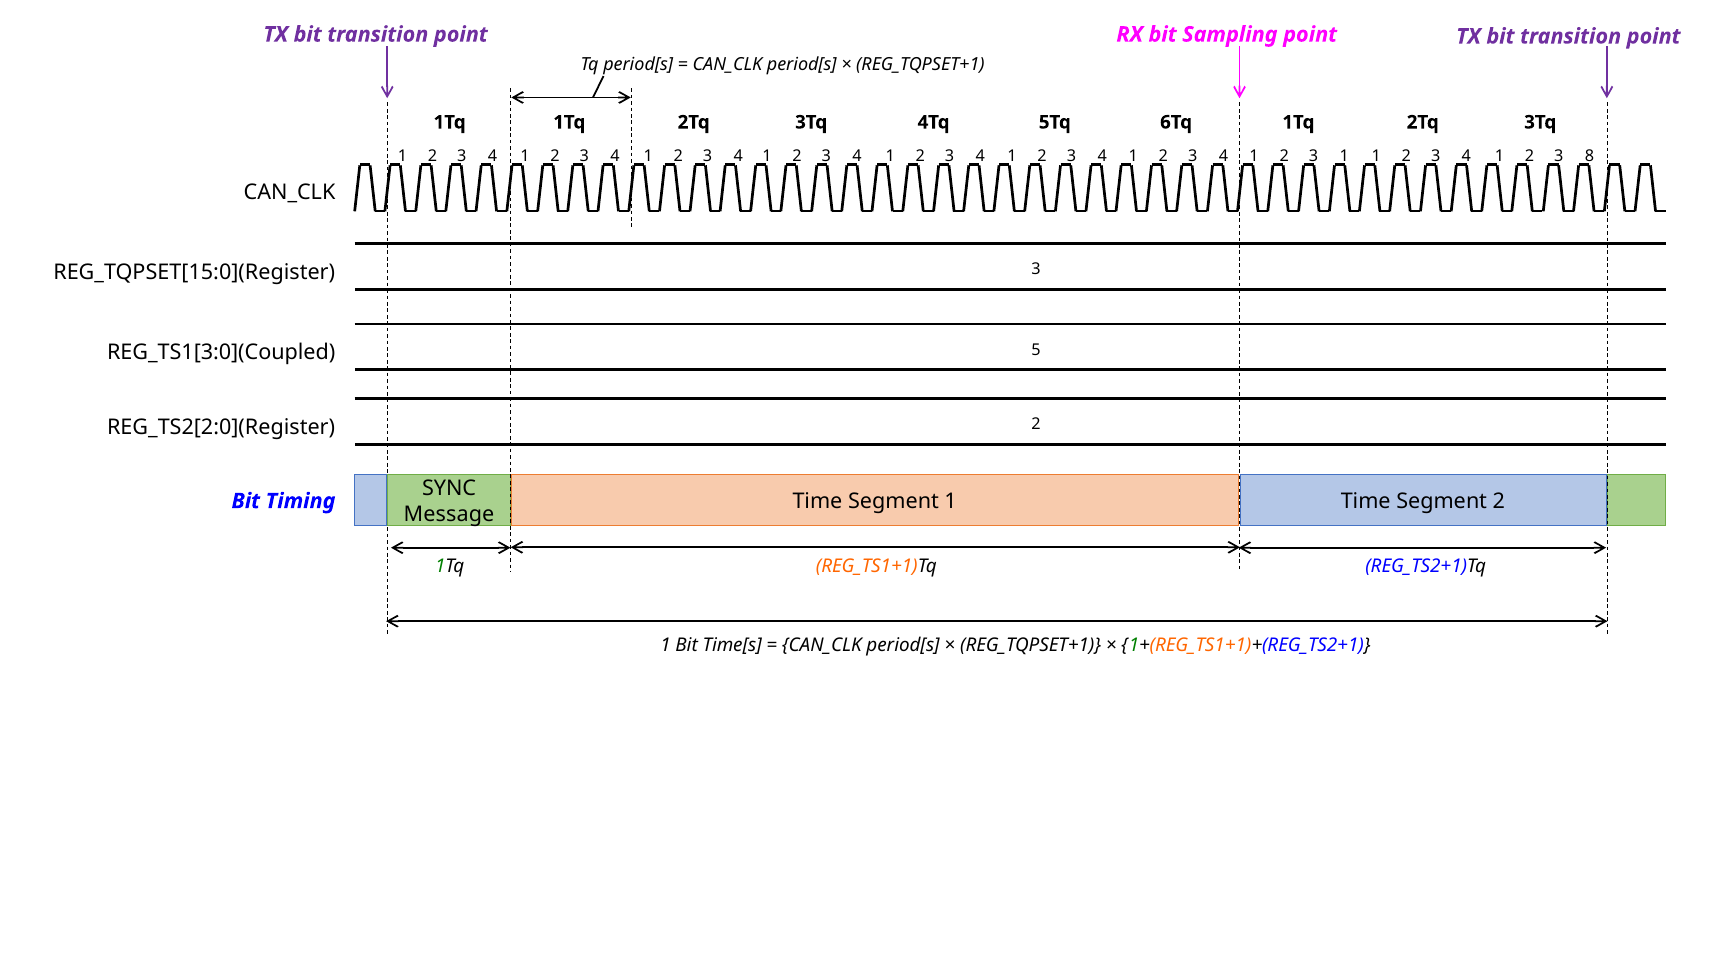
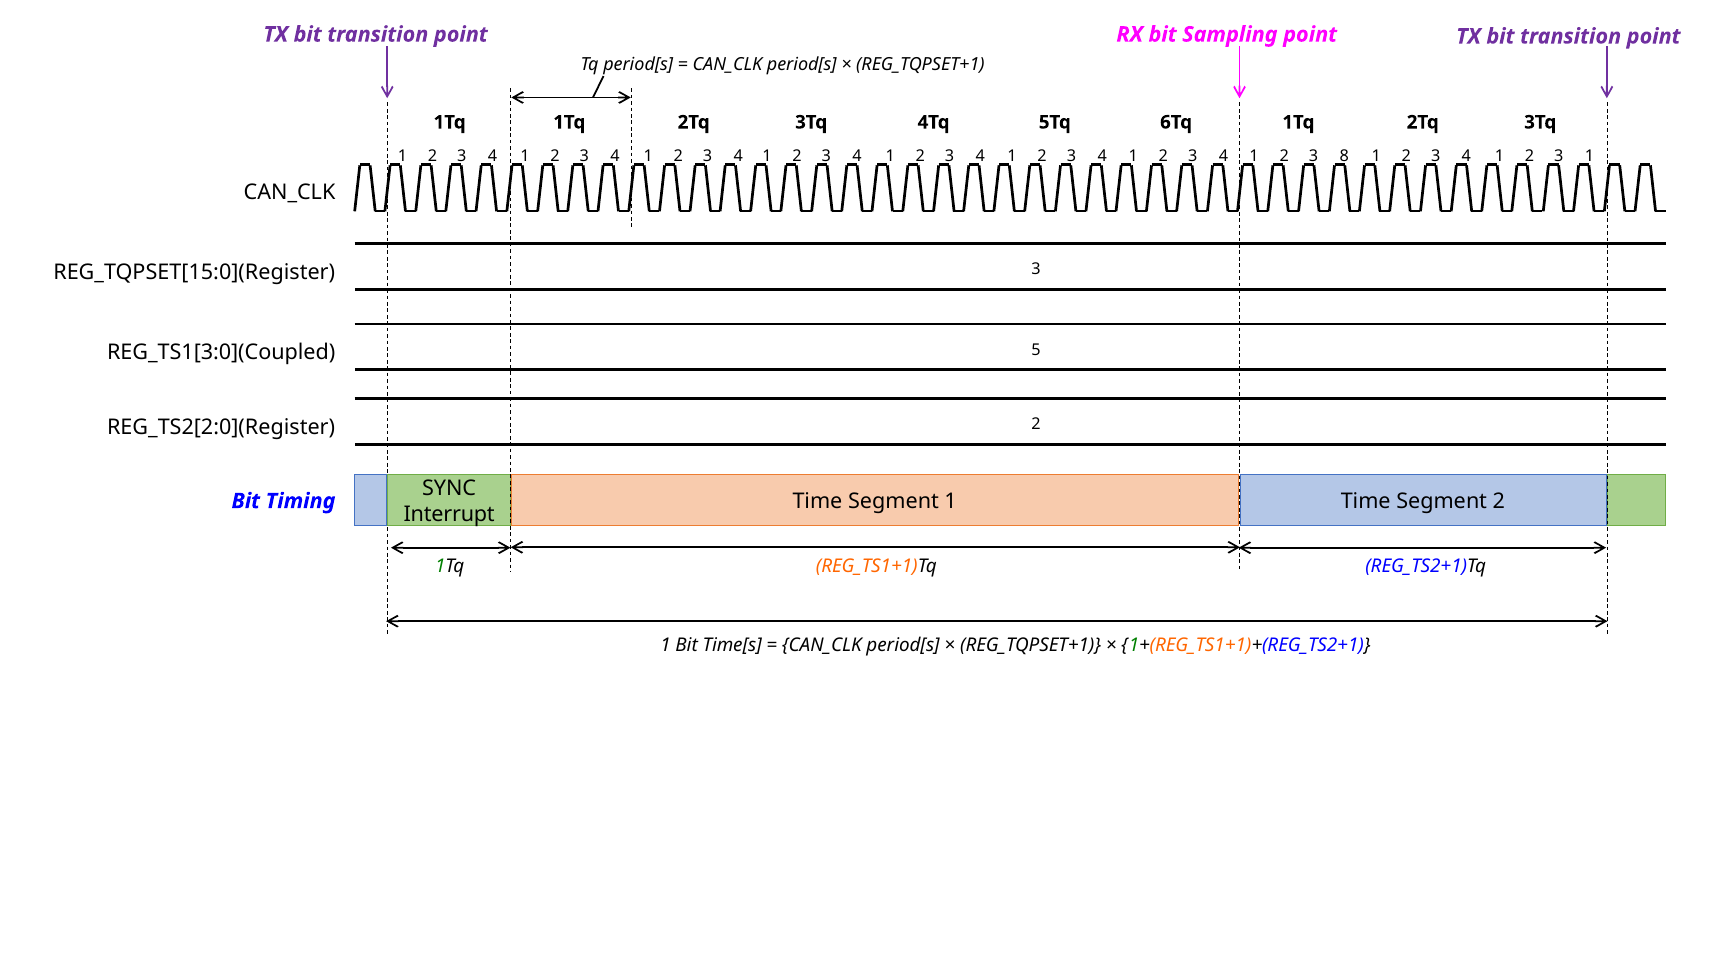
3 1: 1 -> 8
3 8: 8 -> 1
Message: Message -> Interrupt
